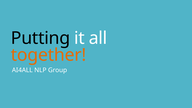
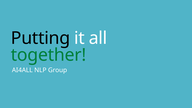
together colour: orange -> green
